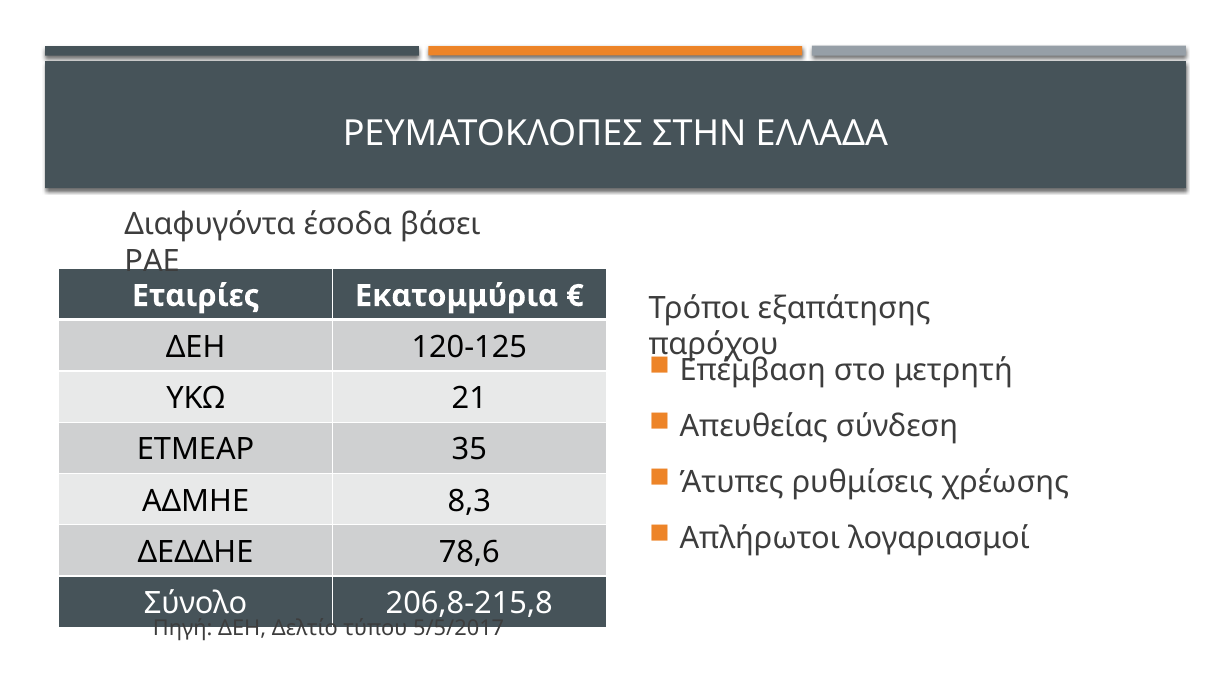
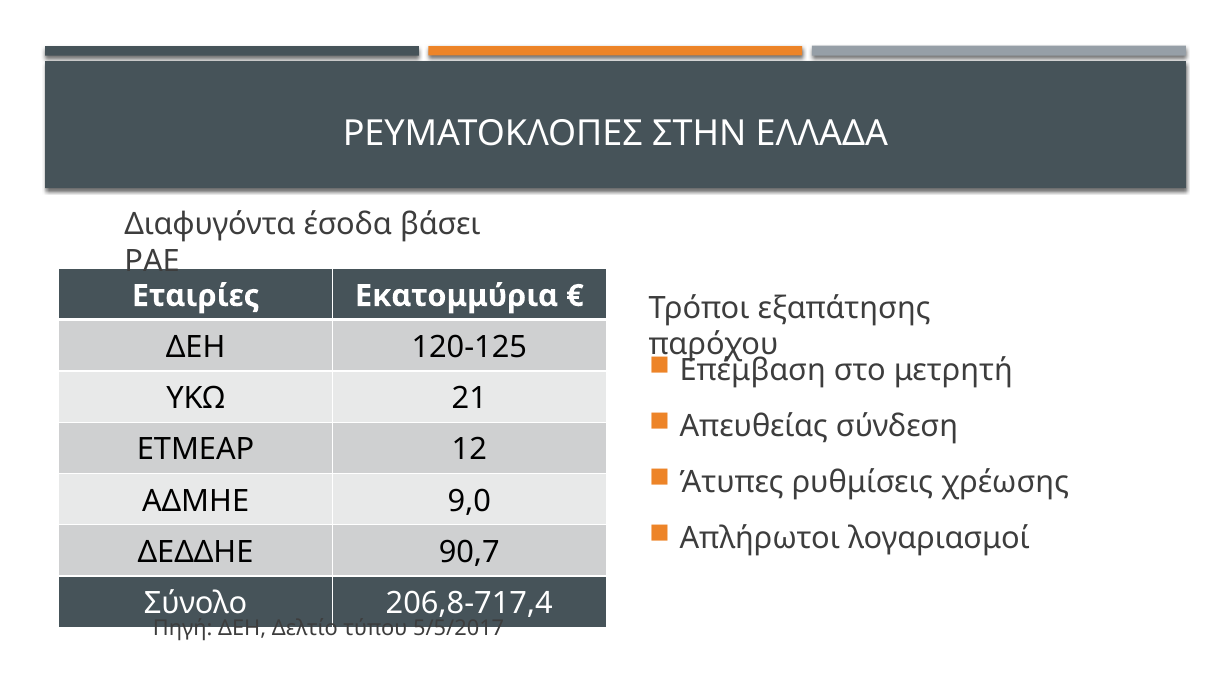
35: 35 -> 12
8,3: 8,3 -> 9,0
78,6: 78,6 -> 90,7
206,8-215,8: 206,8-215,8 -> 206,8-717,4
